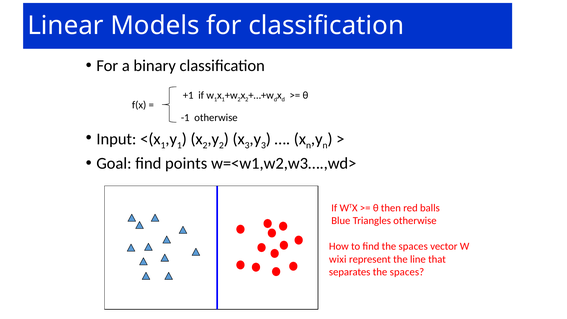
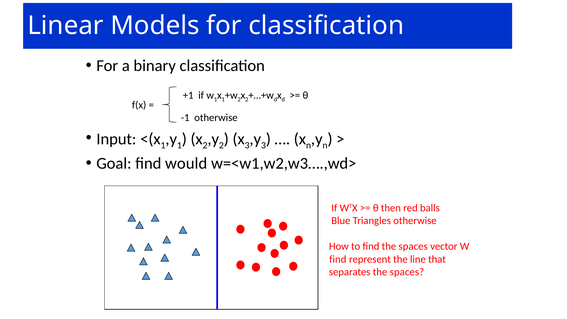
points: points -> would
wixi at (338, 259): wixi -> find
